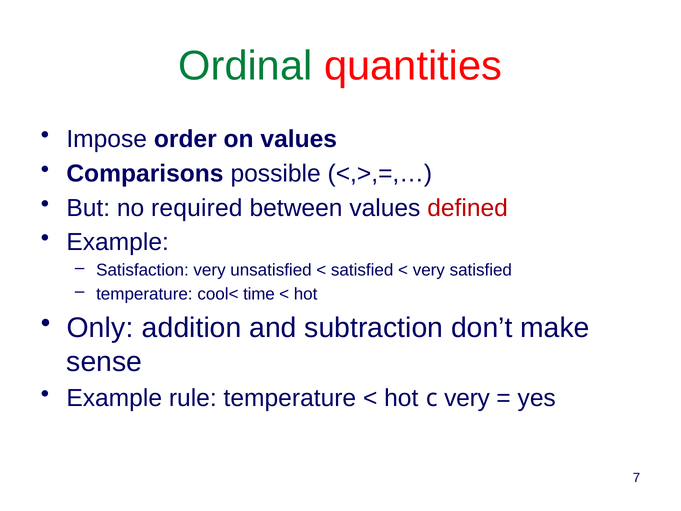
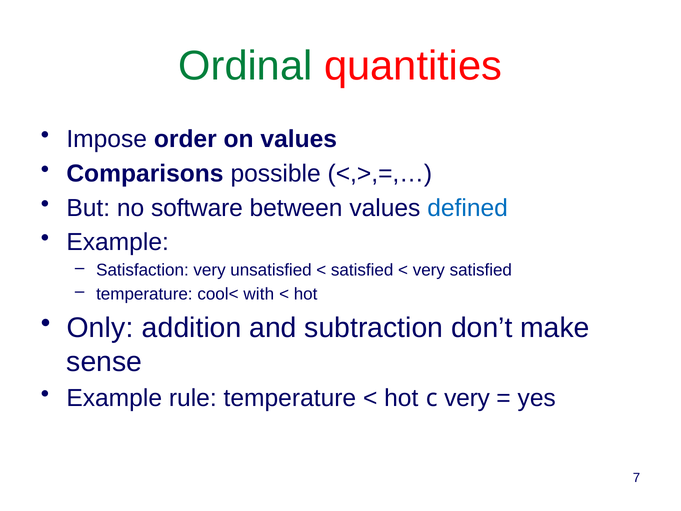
required: required -> software
defined colour: red -> blue
time: time -> with
